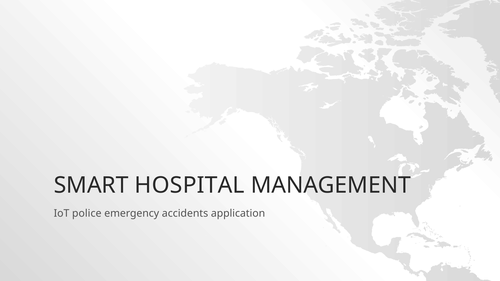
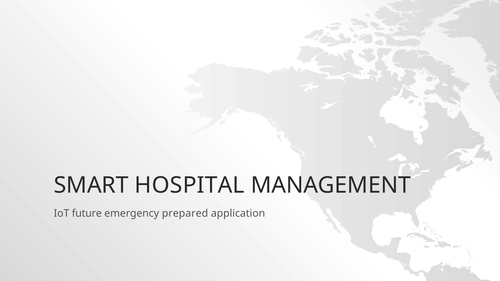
police: police -> future
accidents: accidents -> prepared
